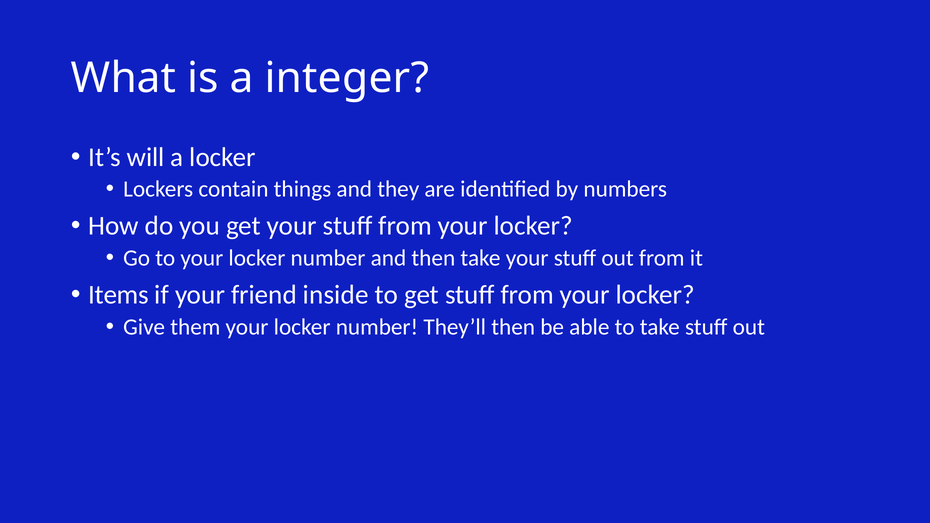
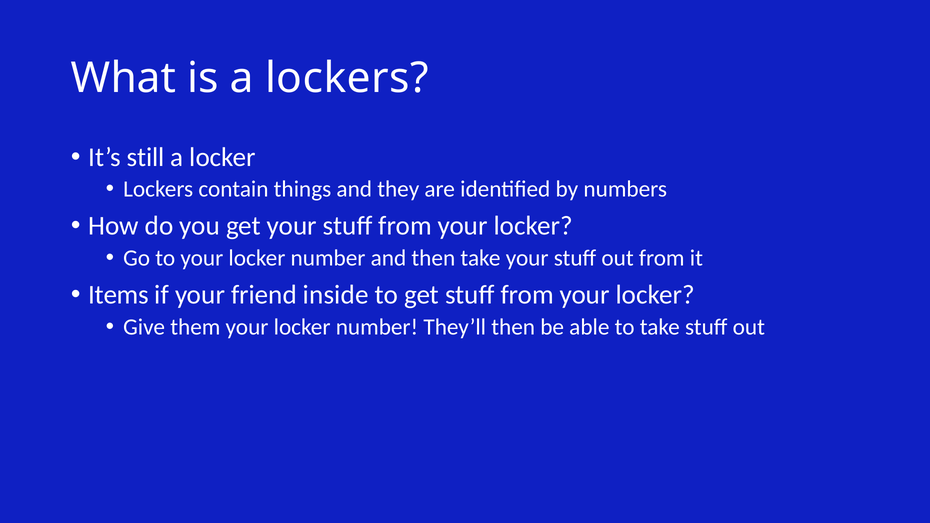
a integer: integer -> lockers
will: will -> still
